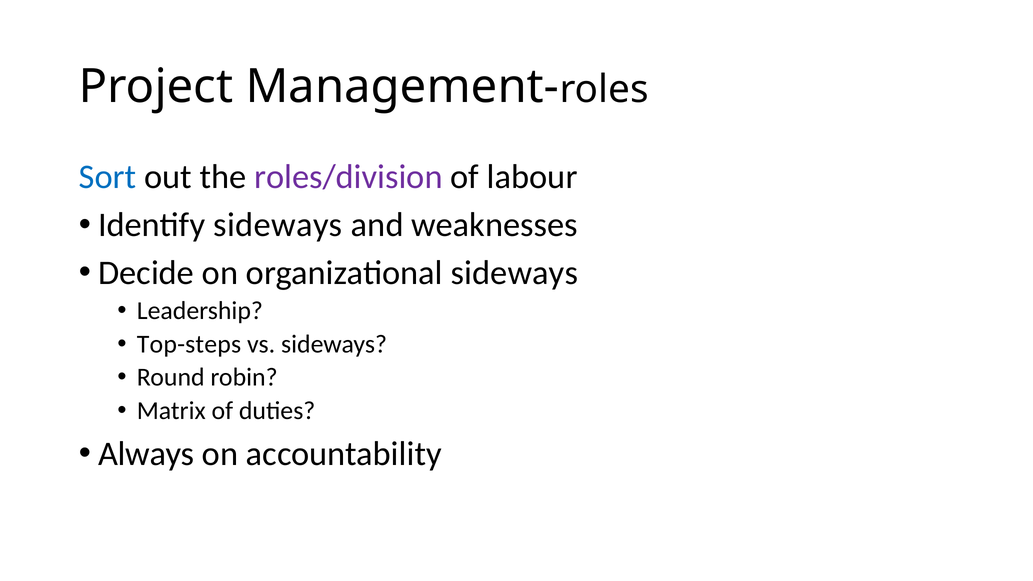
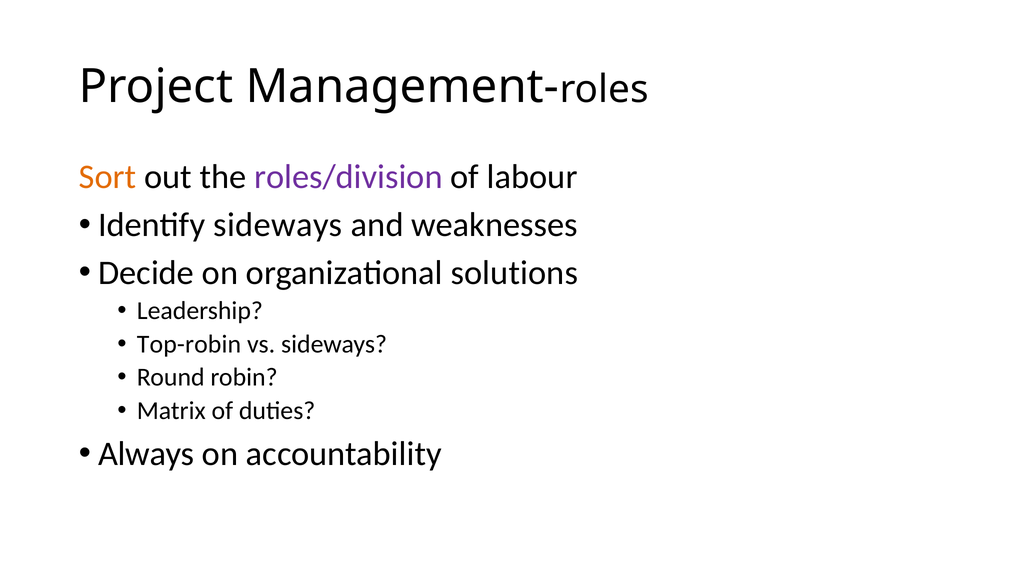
Sort colour: blue -> orange
organizational sideways: sideways -> solutions
Top-steps: Top-steps -> Top-robin
